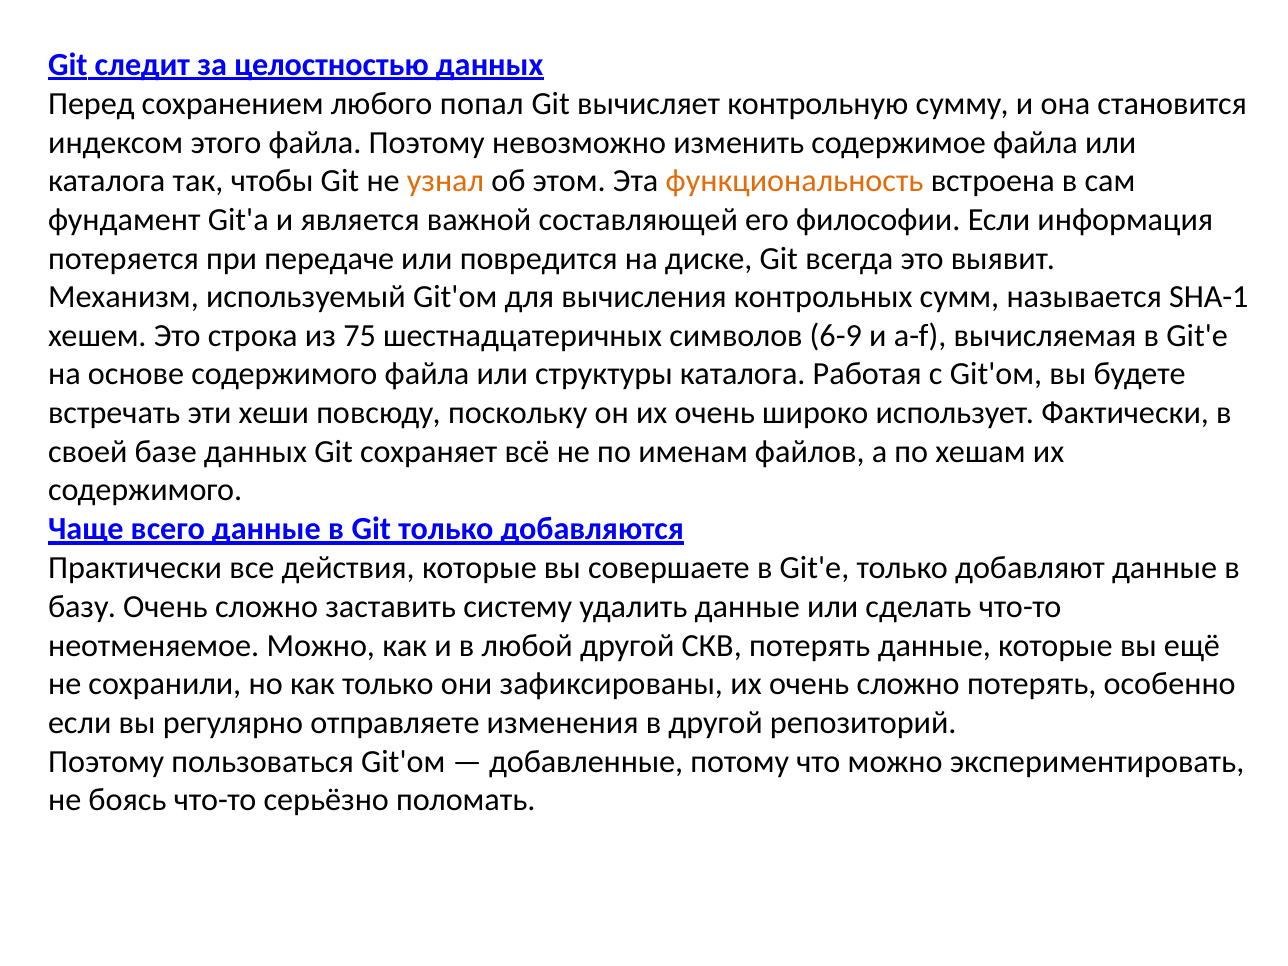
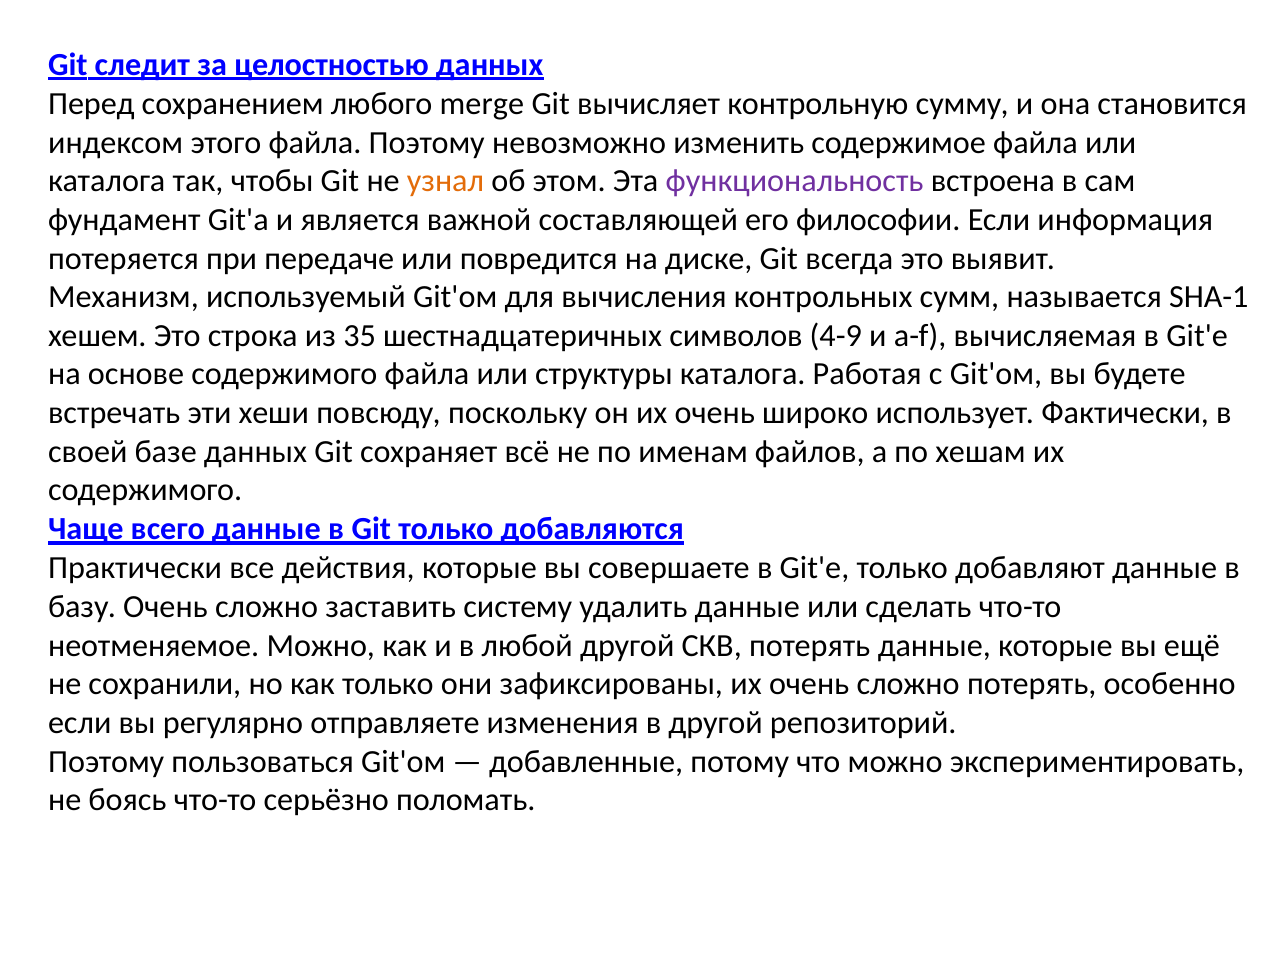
попал: попал -> merge
функциональность colour: orange -> purple
75: 75 -> 35
6-9: 6-9 -> 4-9
